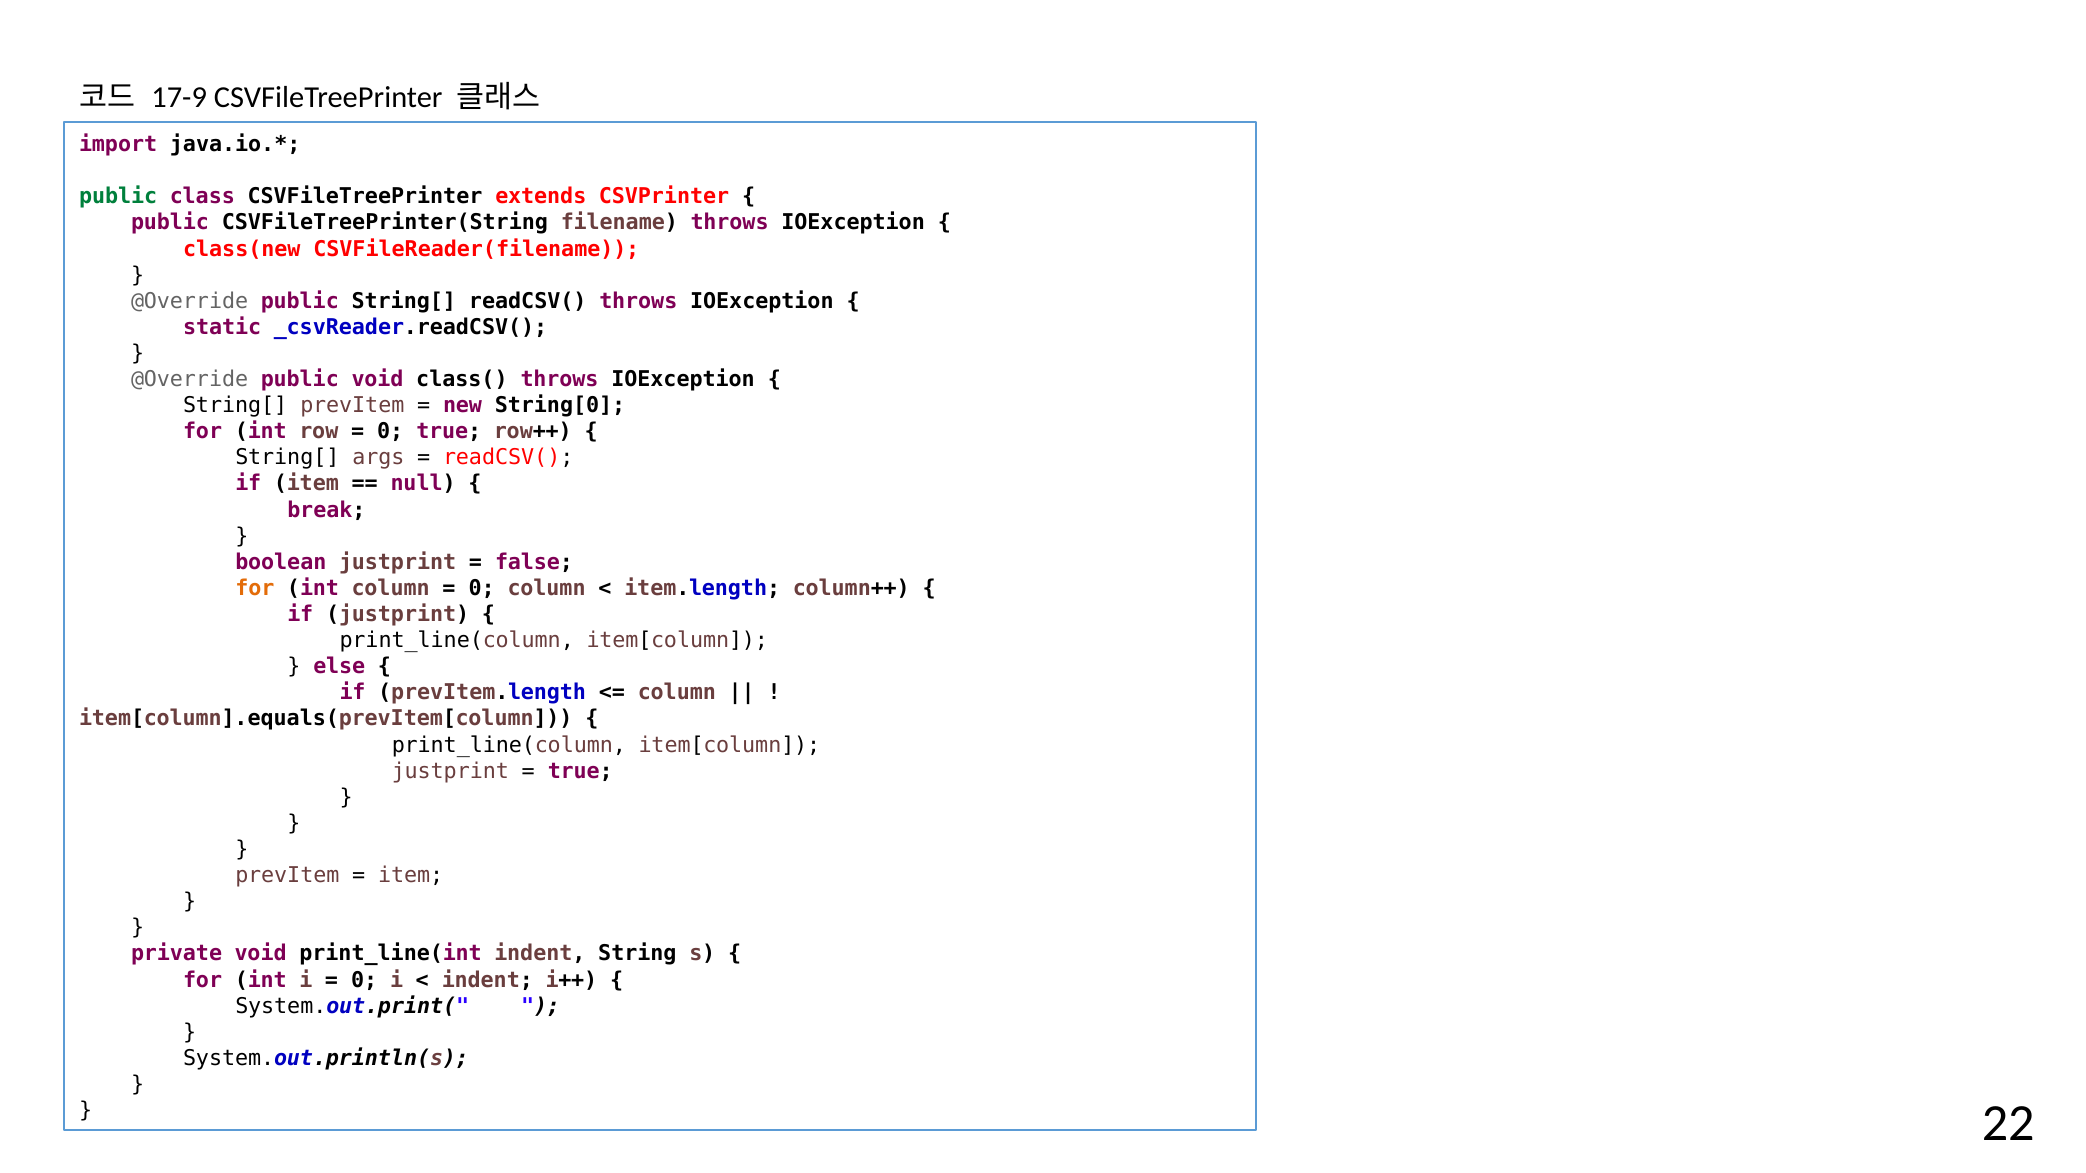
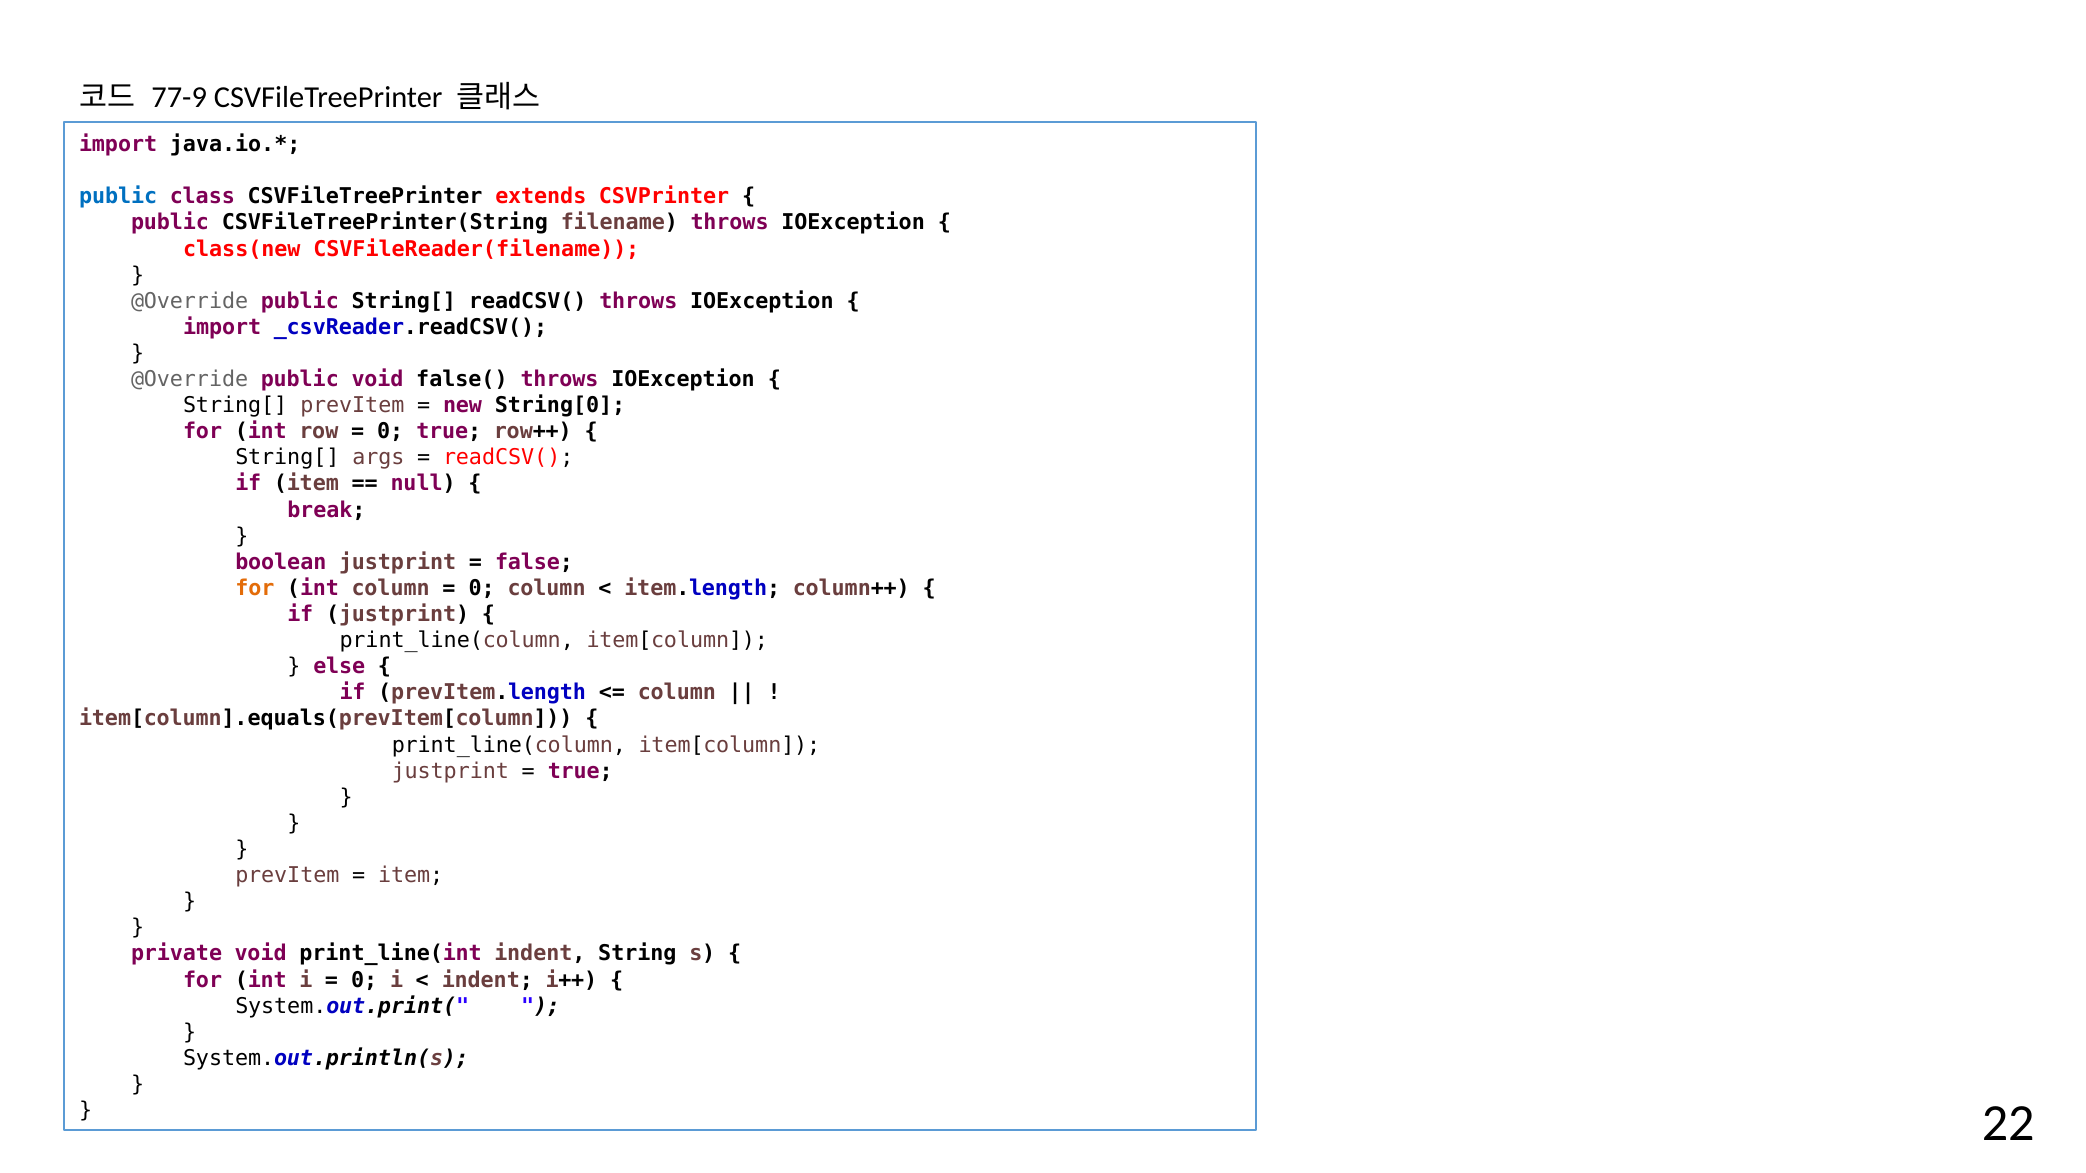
17-9: 17-9 -> 77-9
public at (118, 197) colour: green -> blue
static at (222, 327): static -> import
class(: class( -> false(
